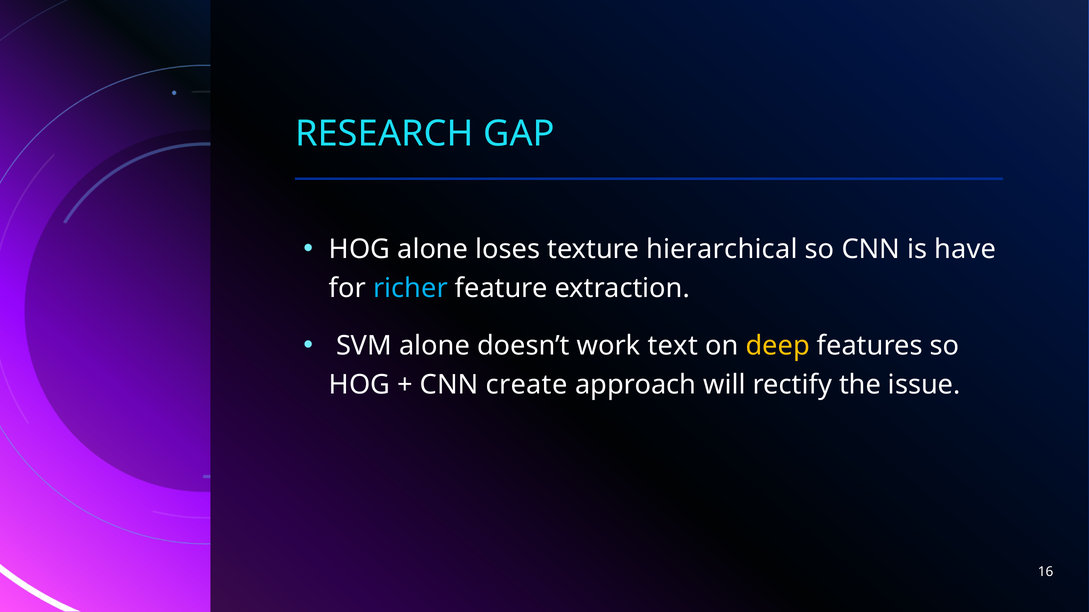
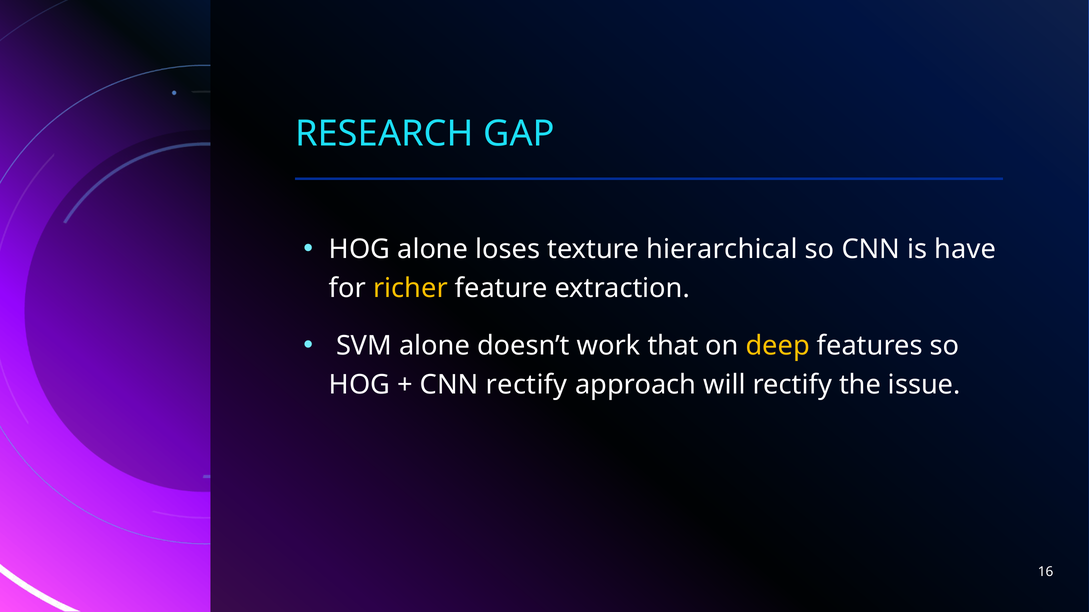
richer colour: light blue -> yellow
text: text -> that
CNN create: create -> rectify
